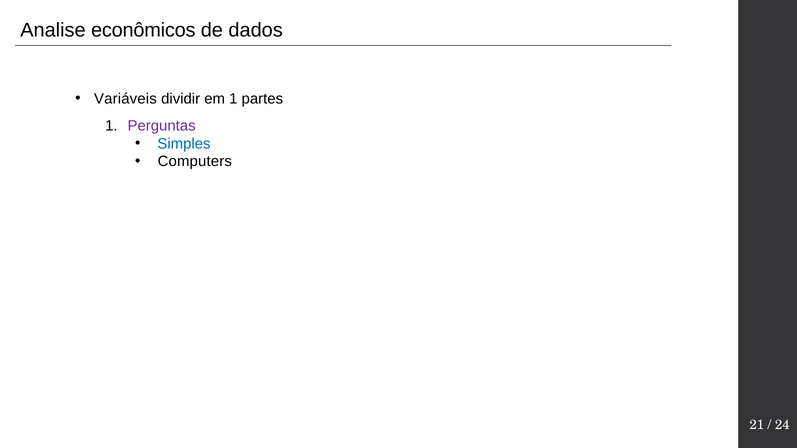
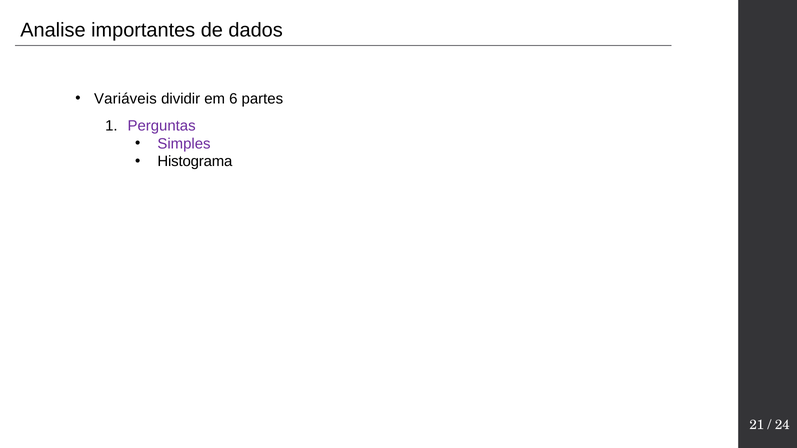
econômicos: econômicos -> importantes
em 1: 1 -> 6
Simples colour: blue -> purple
Computers: Computers -> Histograma
